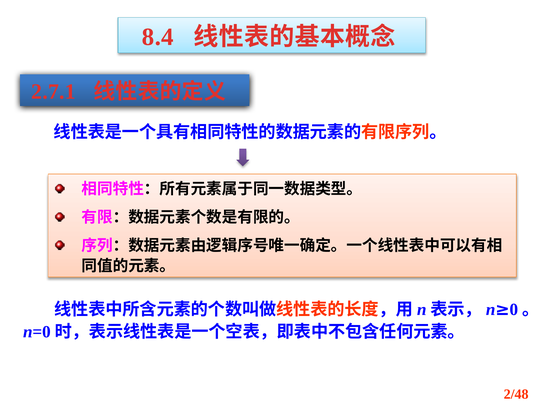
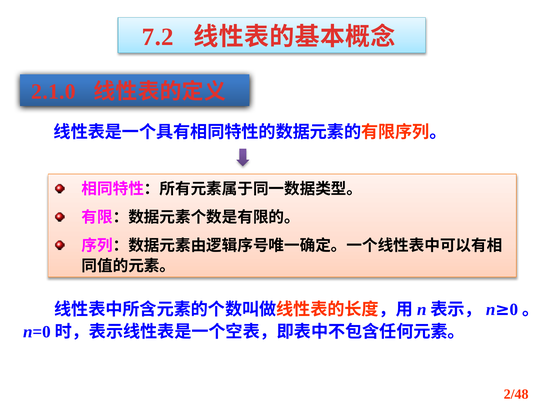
8.4: 8.4 -> 7.2
2.7.1: 2.7.1 -> 2.1.0
